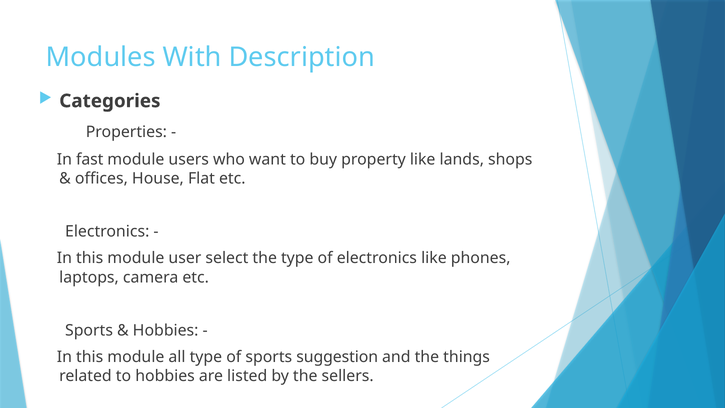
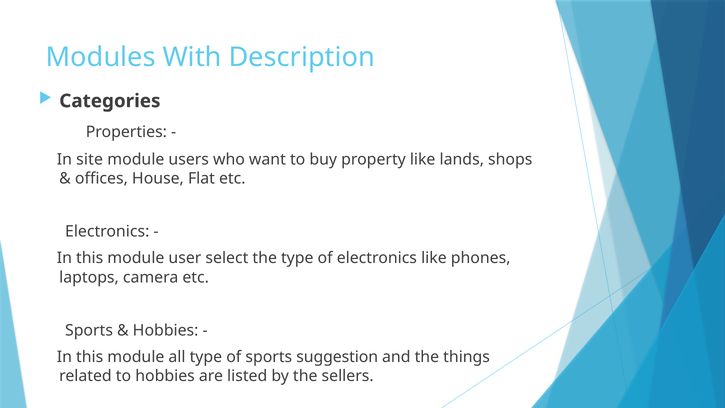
fast: fast -> site
